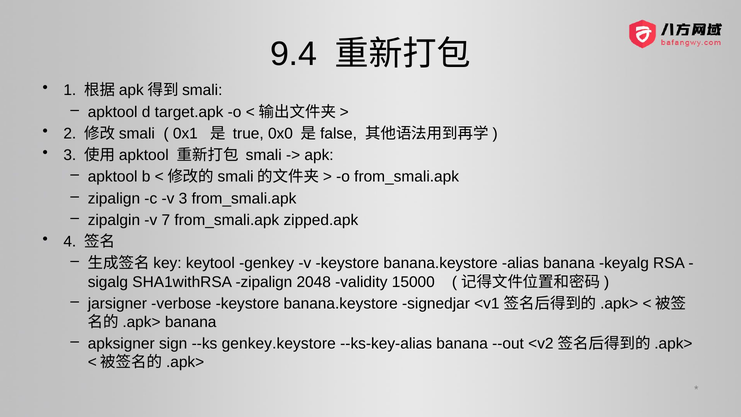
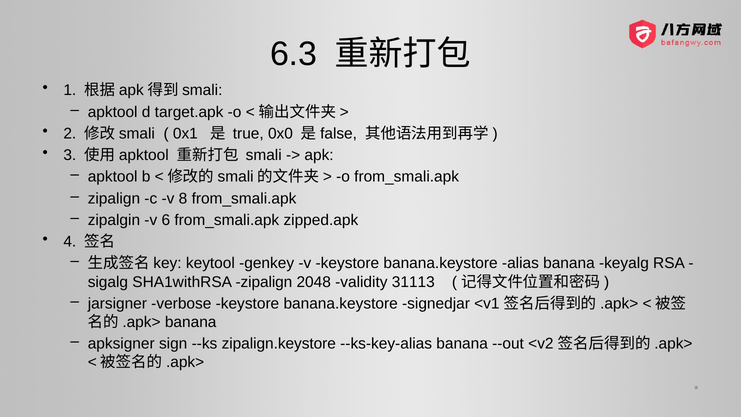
9.4: 9.4 -> 6.3
v 3: 3 -> 8
7: 7 -> 6
15000: 15000 -> 31113
genkey.keystore: genkey.keystore -> zipalign.keystore
